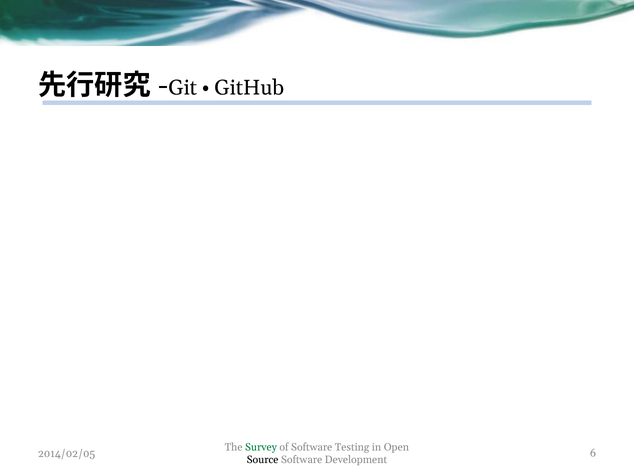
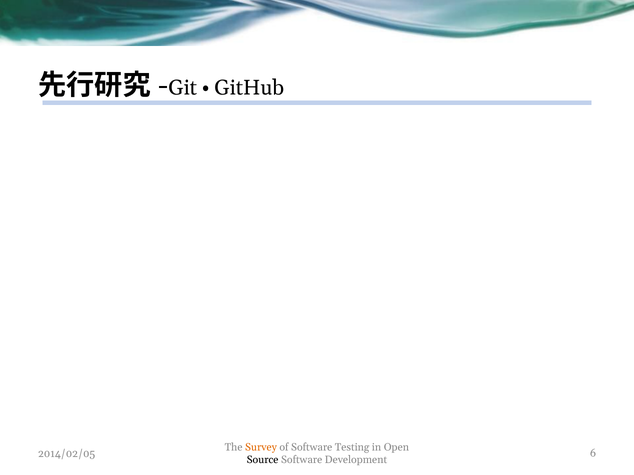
Survey colour: green -> orange
